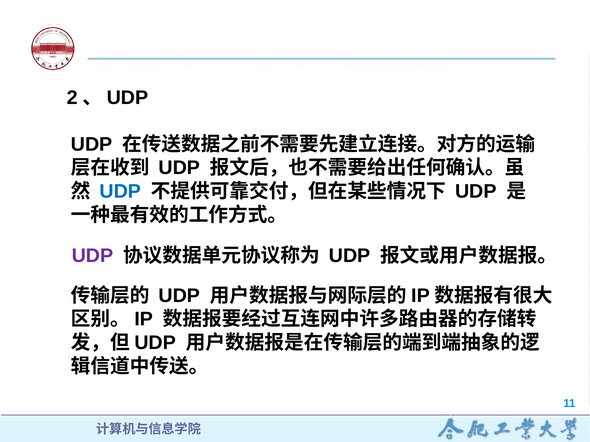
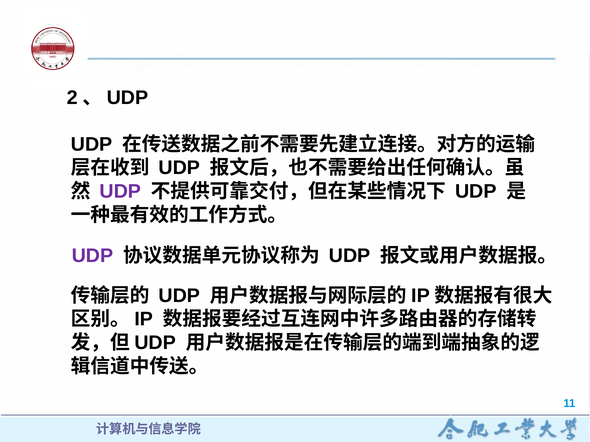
UDP at (120, 192) colour: blue -> purple
